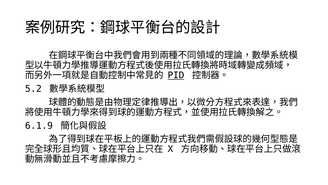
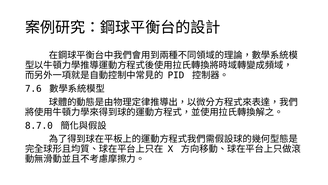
PID underline: present -> none
5.2: 5.2 -> 7.6
6.1.9: 6.1.9 -> 8.7.0
